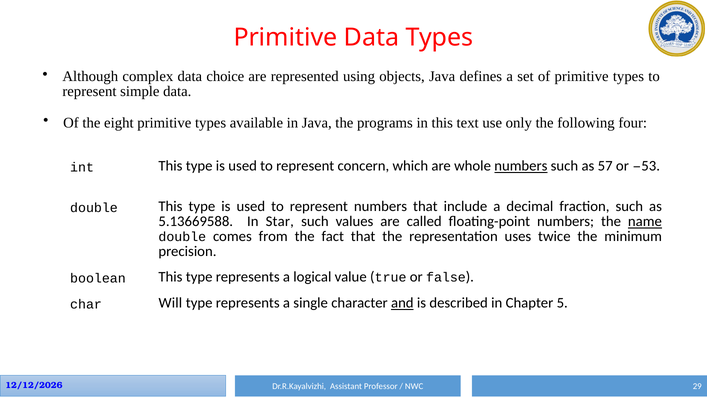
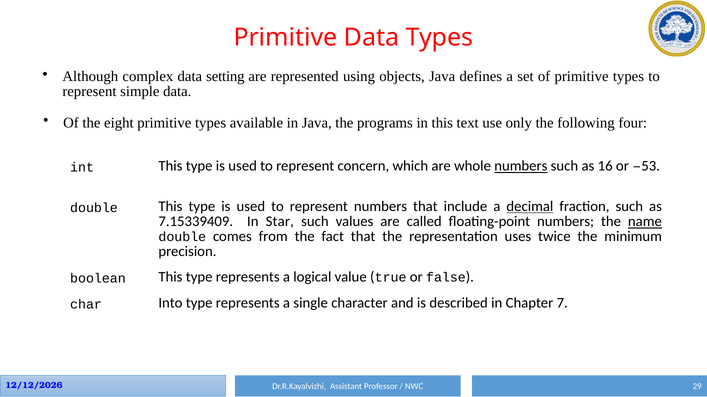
choice: choice -> setting
57: 57 -> 16
decimal underline: none -> present
5.13669588: 5.13669588 -> 7.15339409
Will: Will -> Into
and underline: present -> none
5: 5 -> 7
